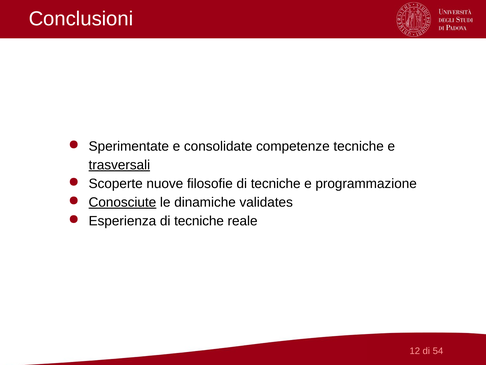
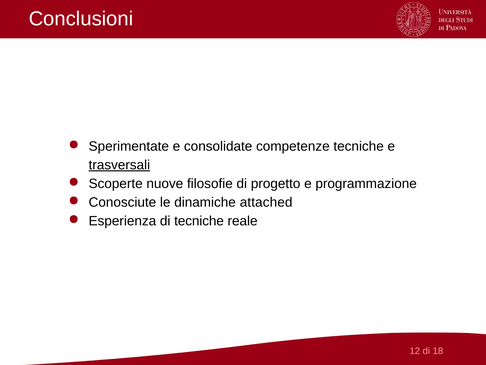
filosofie di tecniche: tecniche -> progetto
Conosciute underline: present -> none
validates: validates -> attached
54: 54 -> 18
